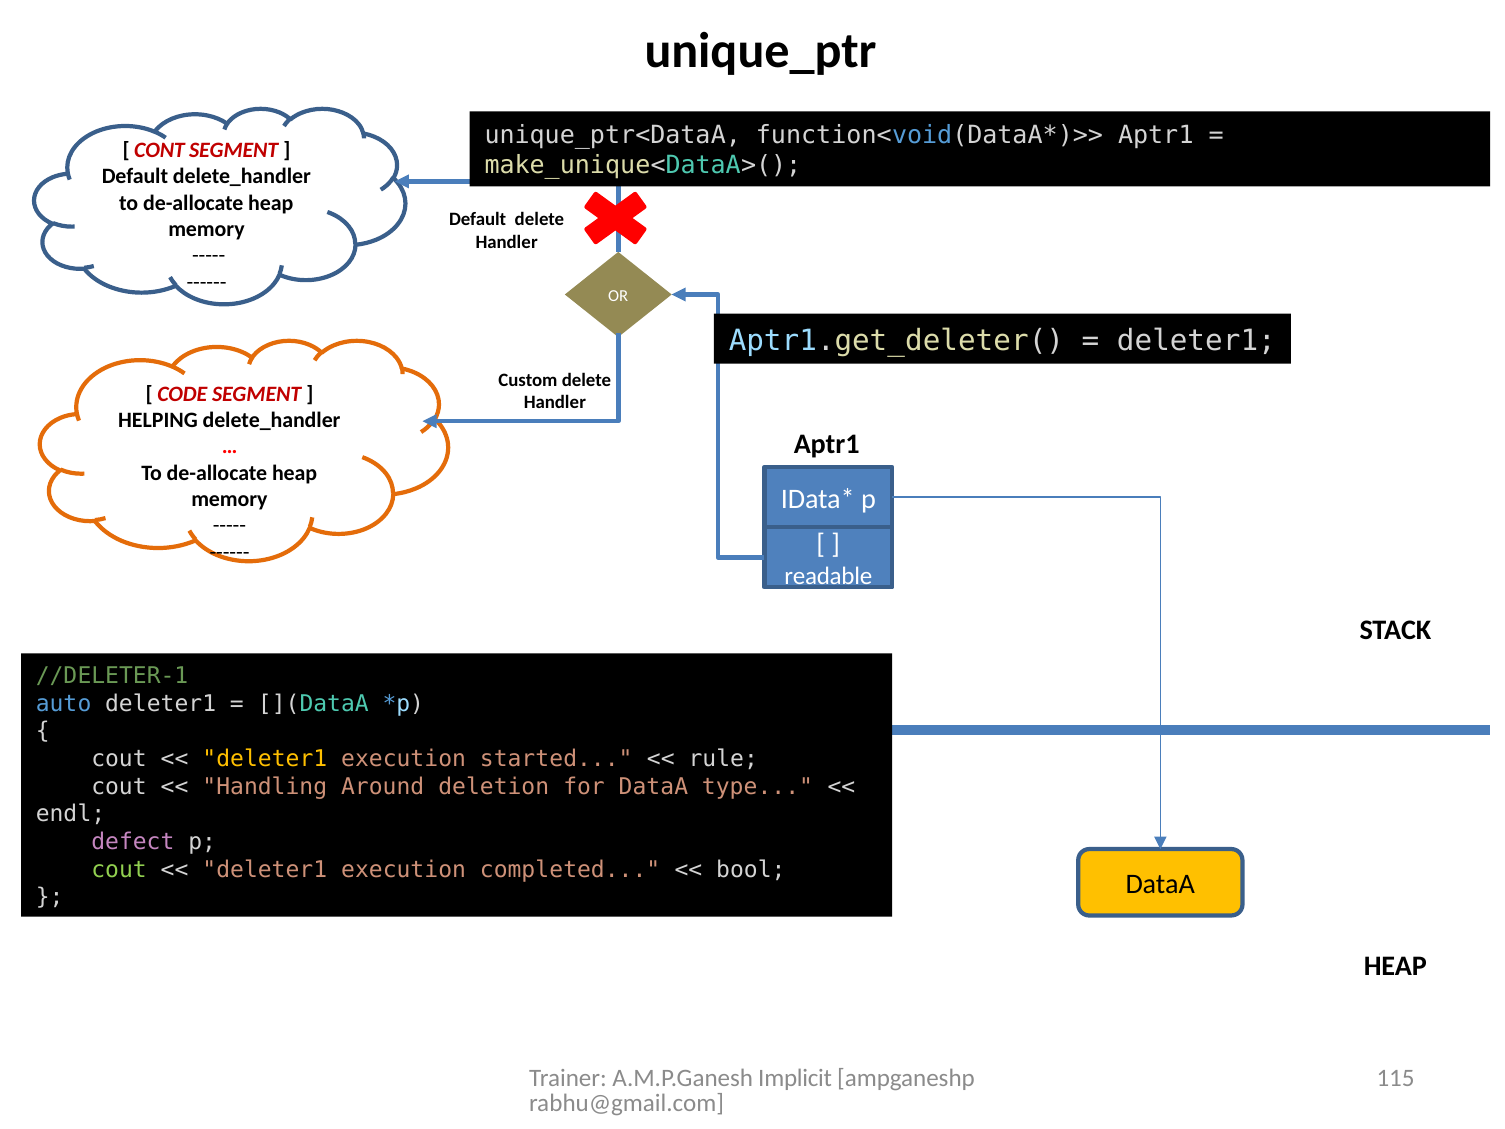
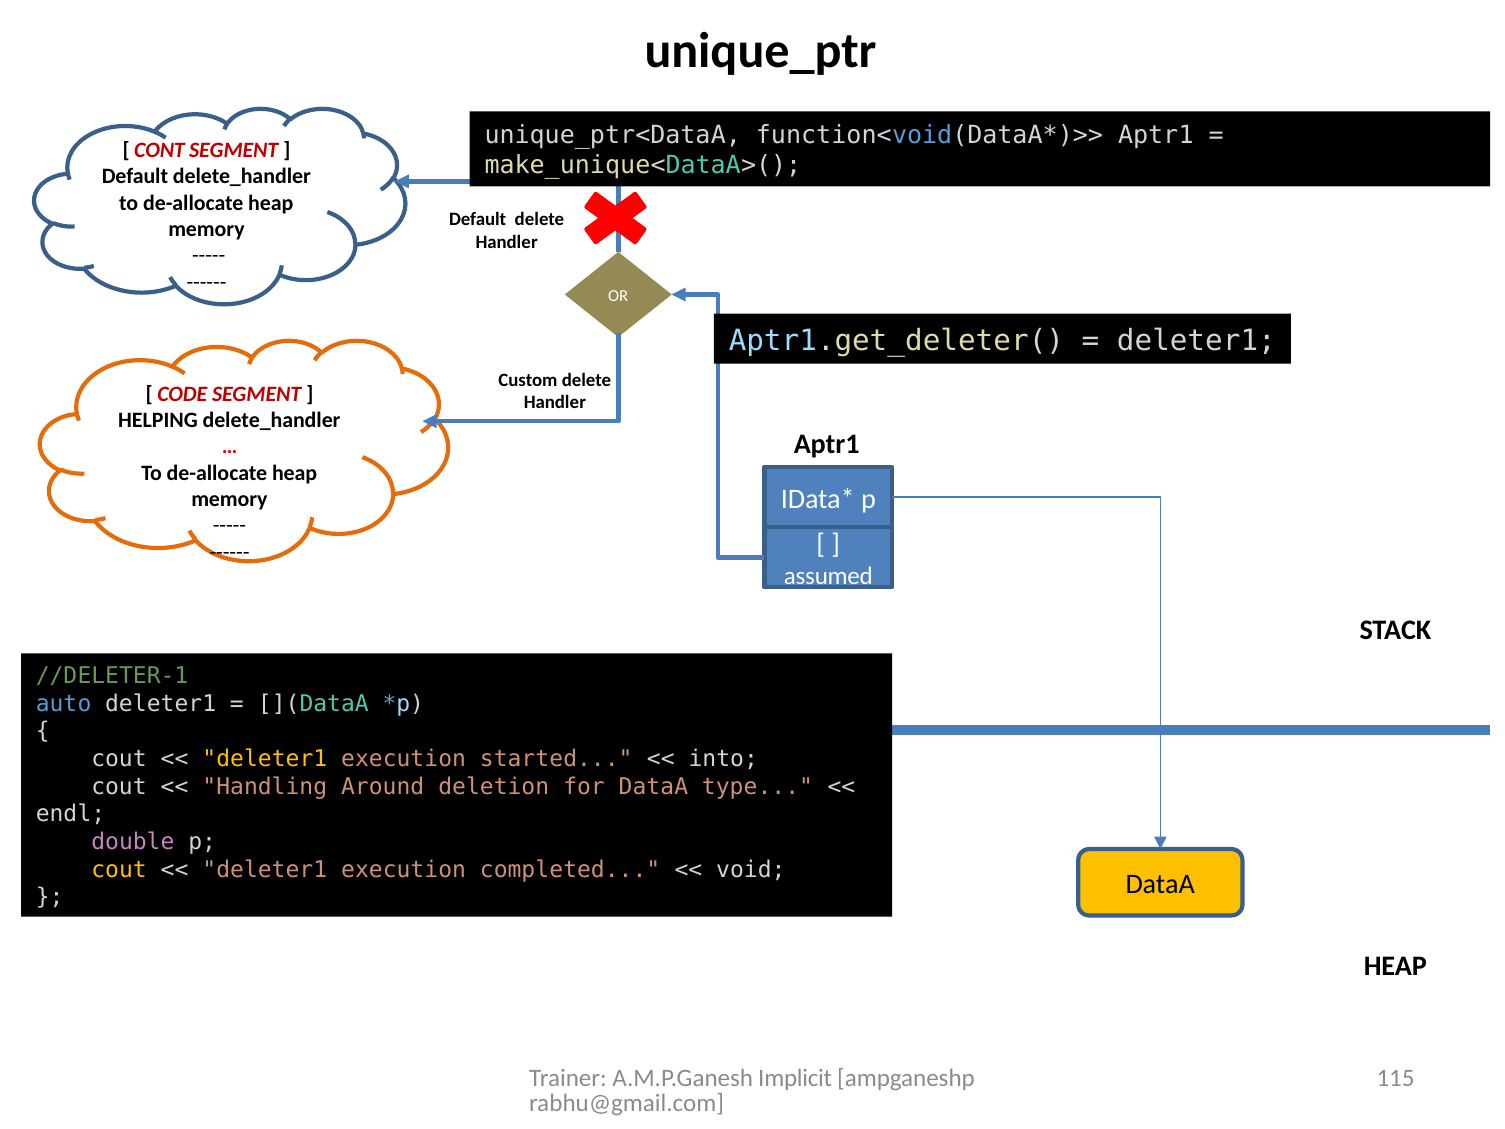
readable: readable -> assumed
rule: rule -> into
defect: defect -> double
cout at (119, 869) colour: light green -> yellow
bool: bool -> void
